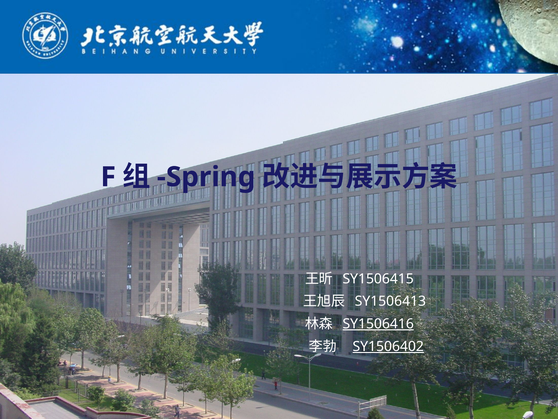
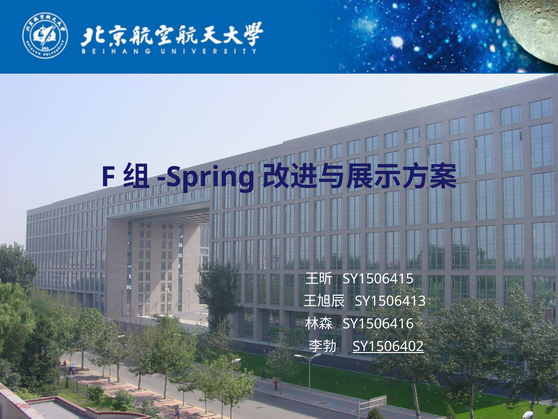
SY1506416 underline: present -> none
